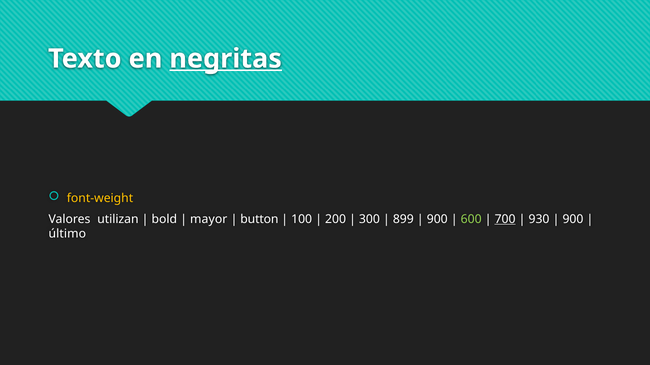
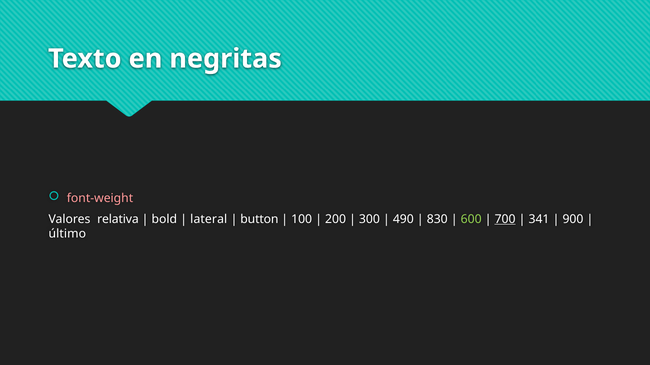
negritas underline: present -> none
font-weight colour: yellow -> pink
utilizan: utilizan -> relativa
mayor: mayor -> lateral
899: 899 -> 490
900 at (437, 219): 900 -> 830
930: 930 -> 341
